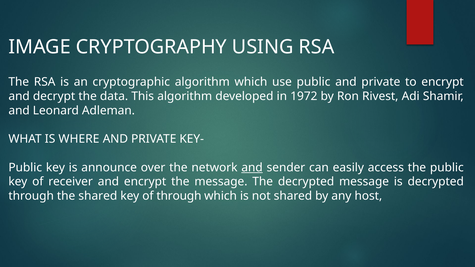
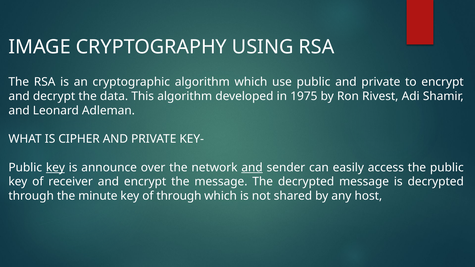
1972: 1972 -> 1975
WHERE: WHERE -> CIPHER
key at (55, 168) underline: none -> present
the shared: shared -> minute
